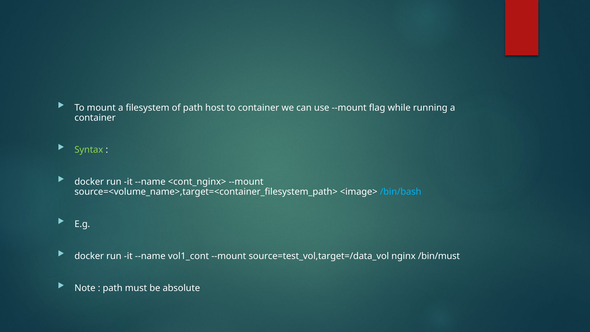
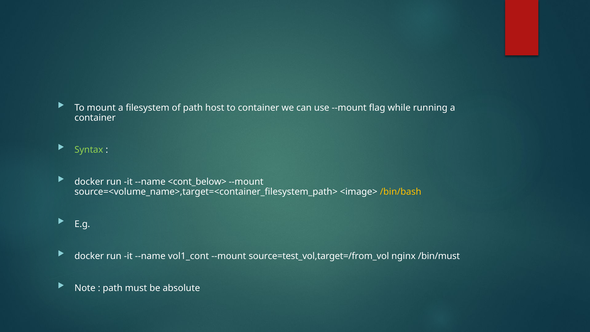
<cont_nginx>: <cont_nginx> -> <cont_below>
/bin/bash colour: light blue -> yellow
source=test_vol,target=/data_vol: source=test_vol,target=/data_vol -> source=test_vol,target=/from_vol
